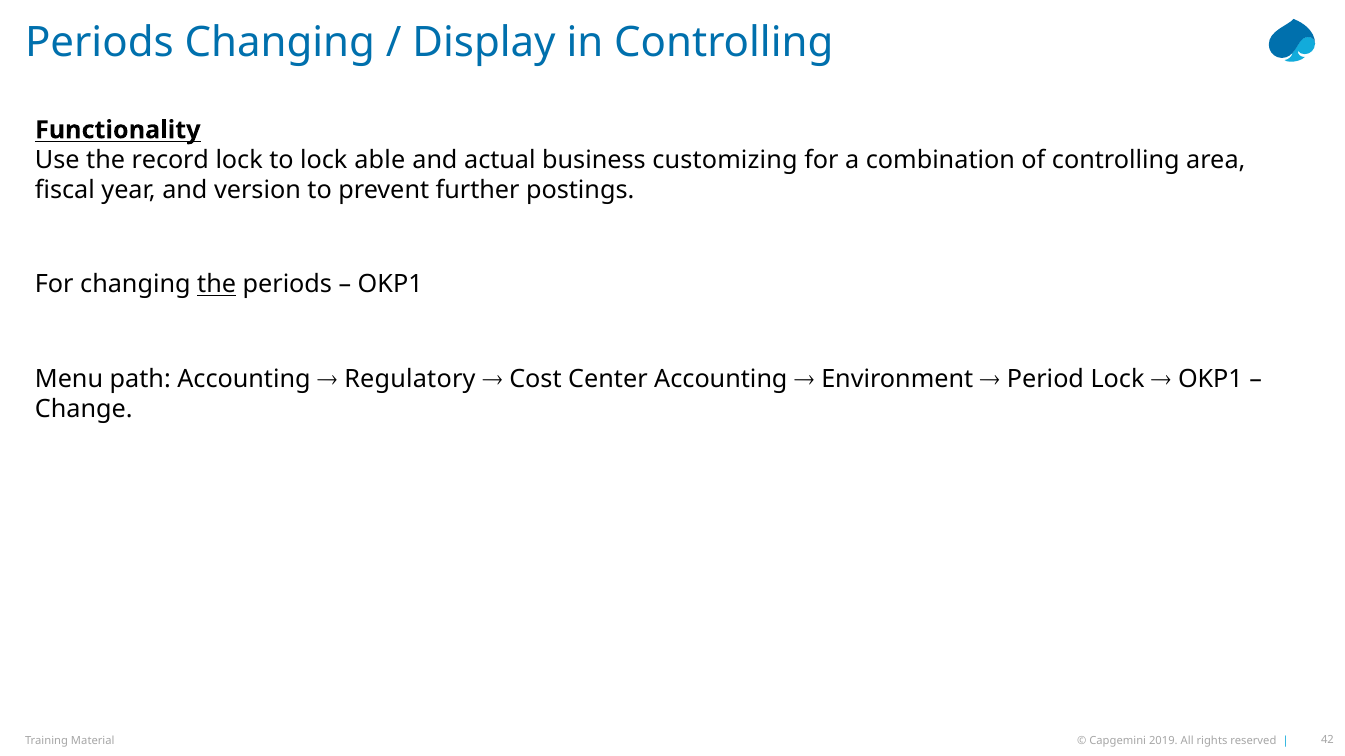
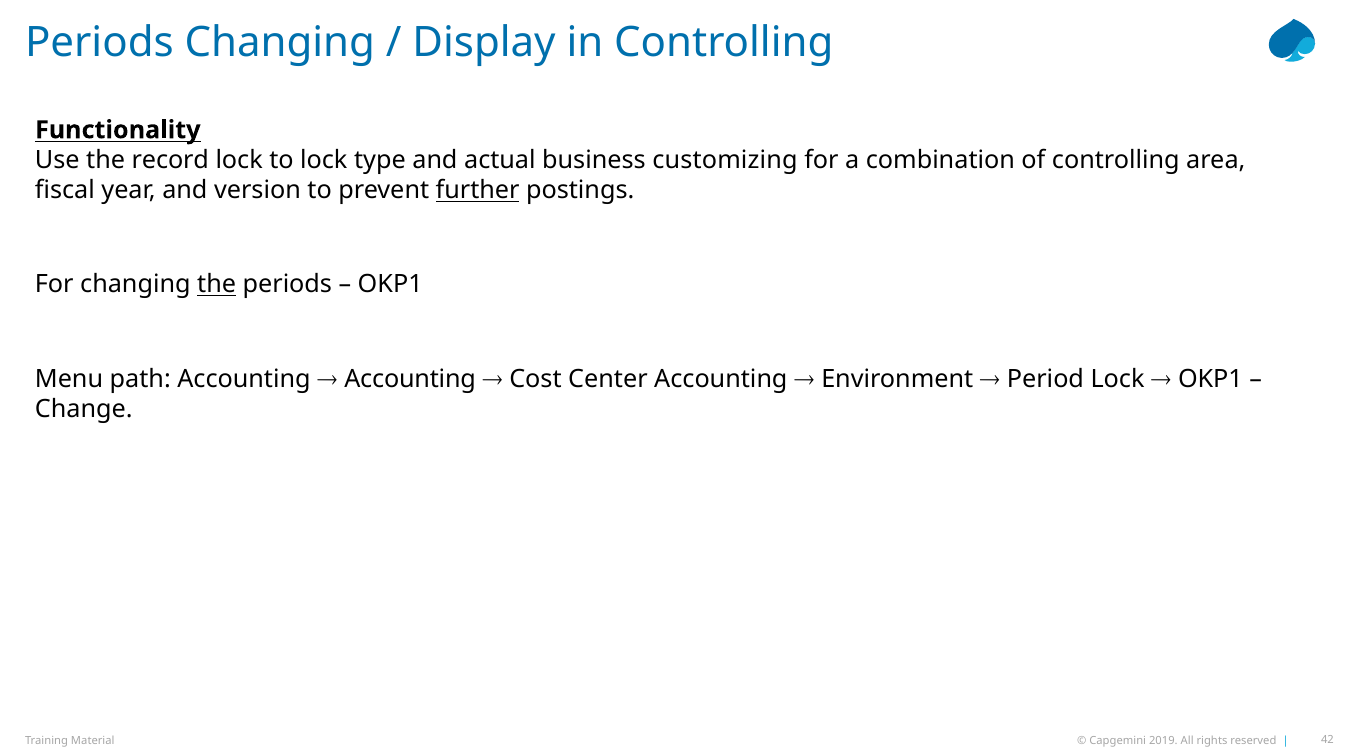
able: able -> type
further underline: none -> present
Regulatory at (410, 379): Regulatory -> Accounting
